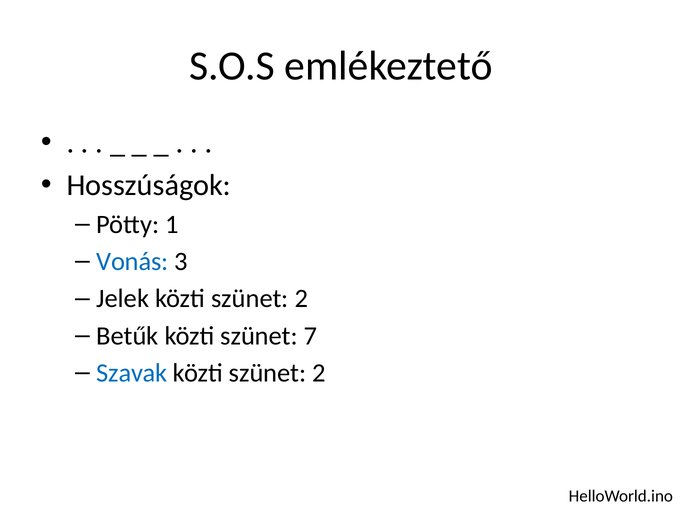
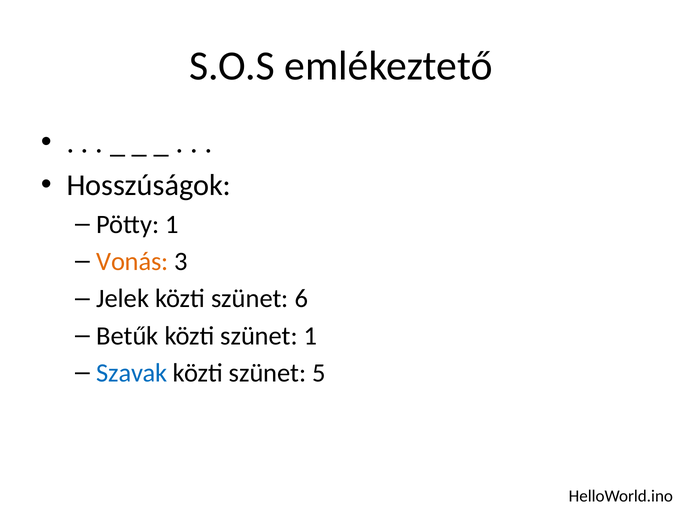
Vonás colour: blue -> orange
Jelek közti szünet 2: 2 -> 6
szünet 7: 7 -> 1
2 at (319, 373): 2 -> 5
